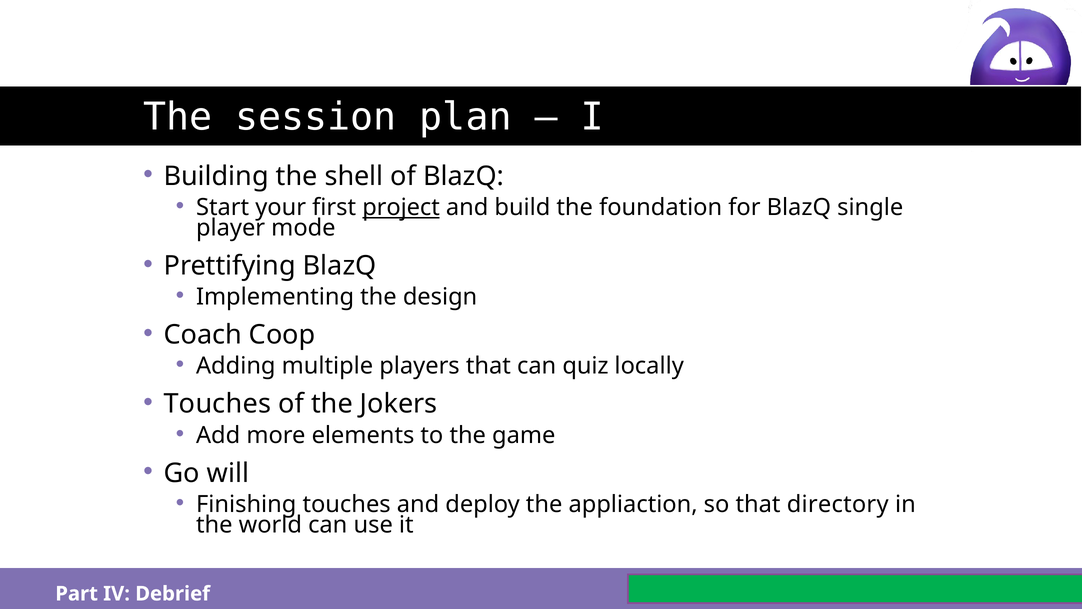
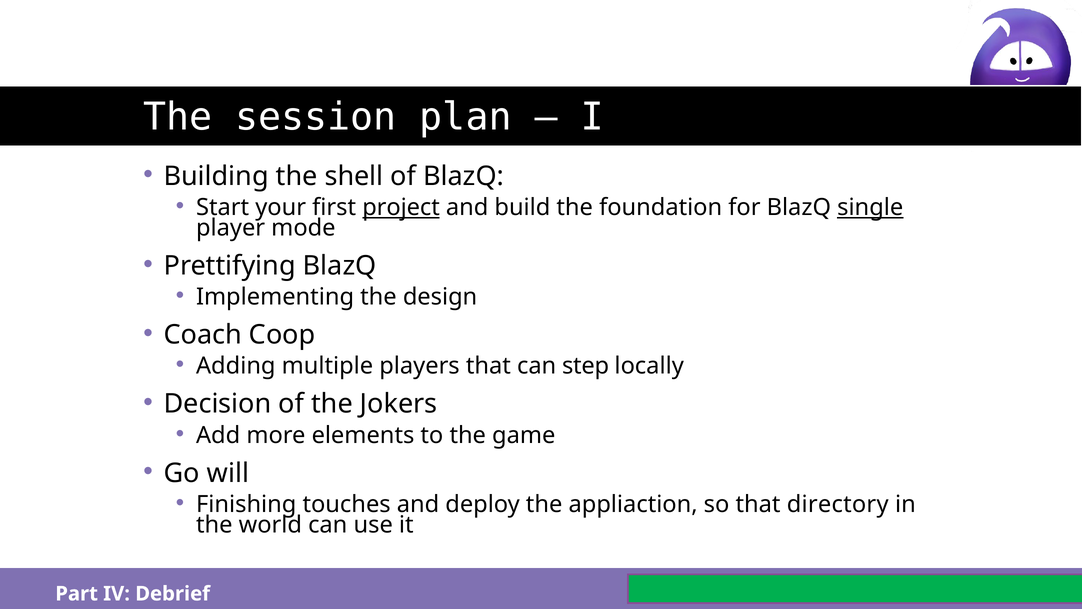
single underline: none -> present
quiz: quiz -> step
Touches at (217, 404): Touches -> Decision
